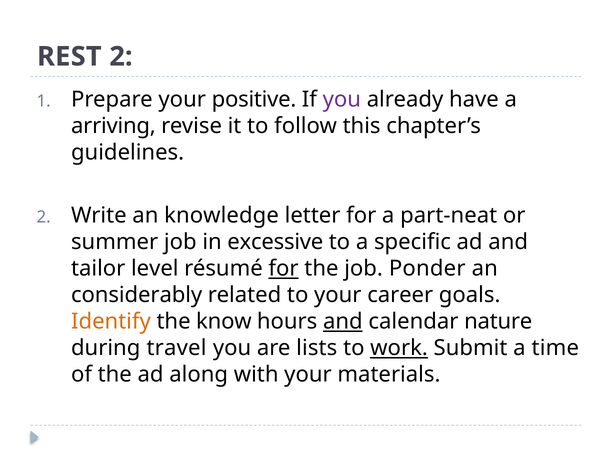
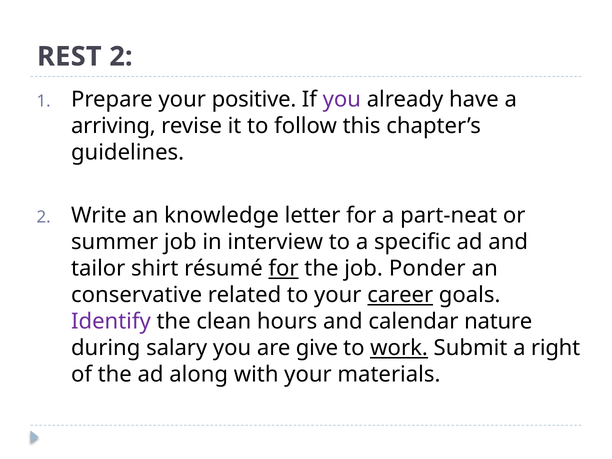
excessive: excessive -> interview
level: level -> shirt
considerably: considerably -> conservative
career underline: none -> present
Identify colour: orange -> purple
know: know -> clean
and at (343, 322) underline: present -> none
travel: travel -> salary
lists: lists -> give
time: time -> right
